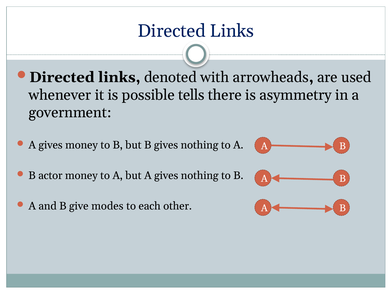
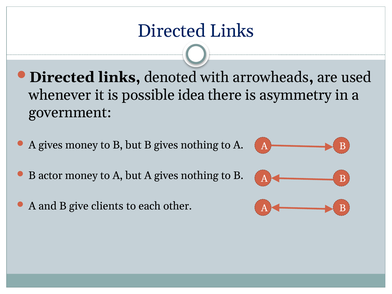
tells: tells -> idea
modes: modes -> clients
